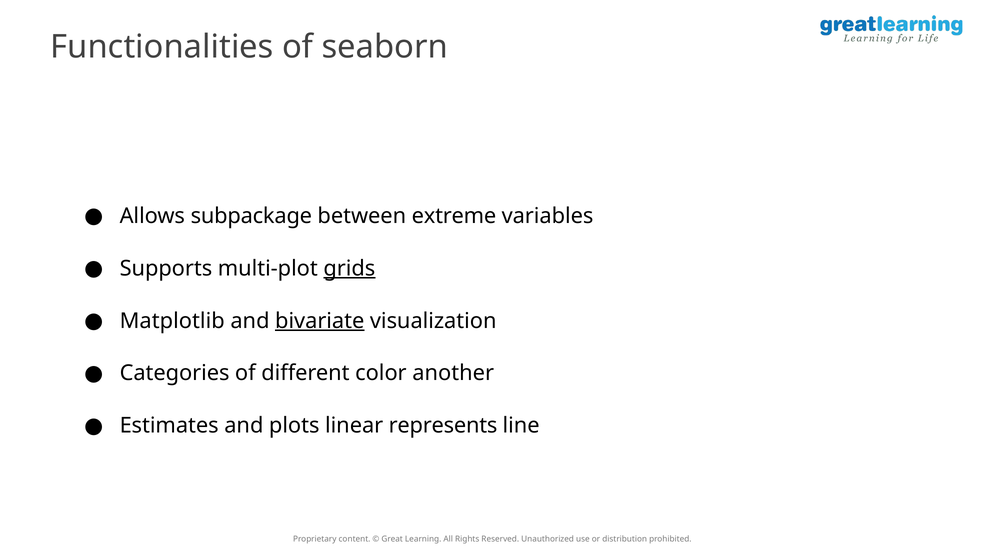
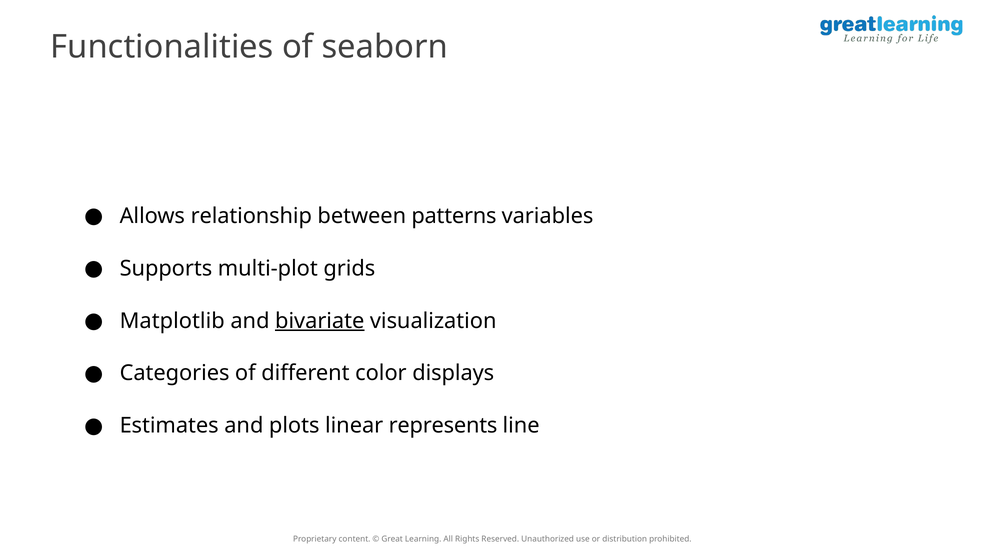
subpackage: subpackage -> relationship
extreme: extreme -> patterns
grids underline: present -> none
another: another -> displays
